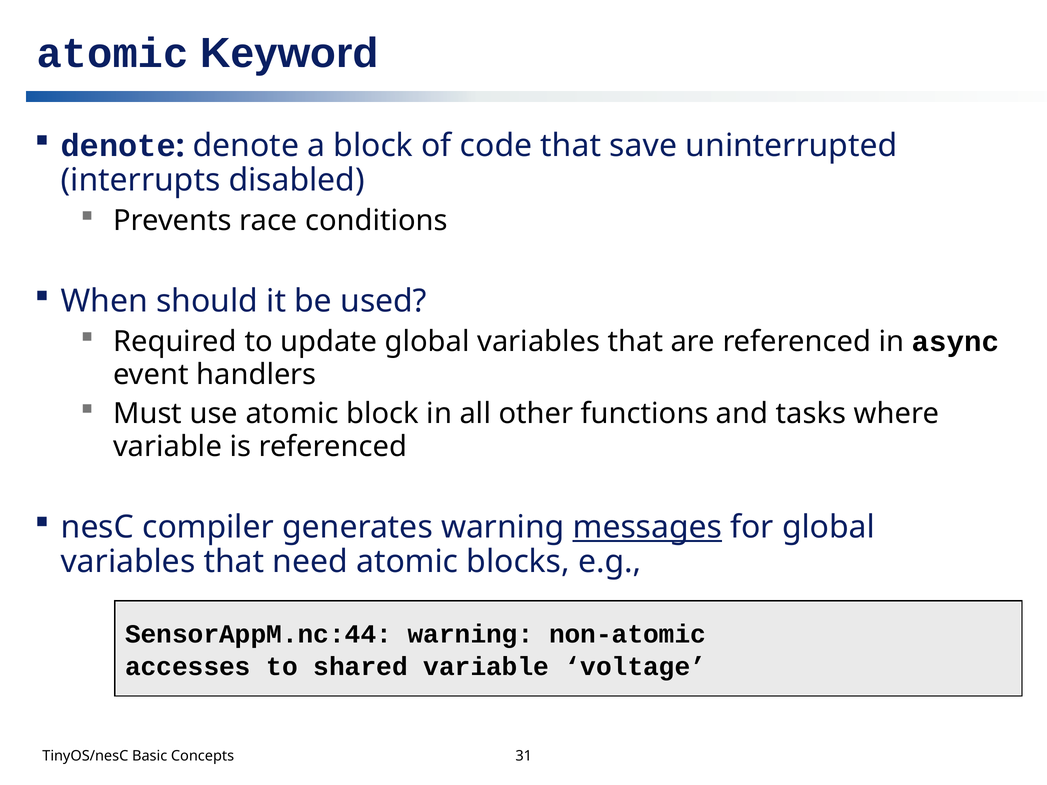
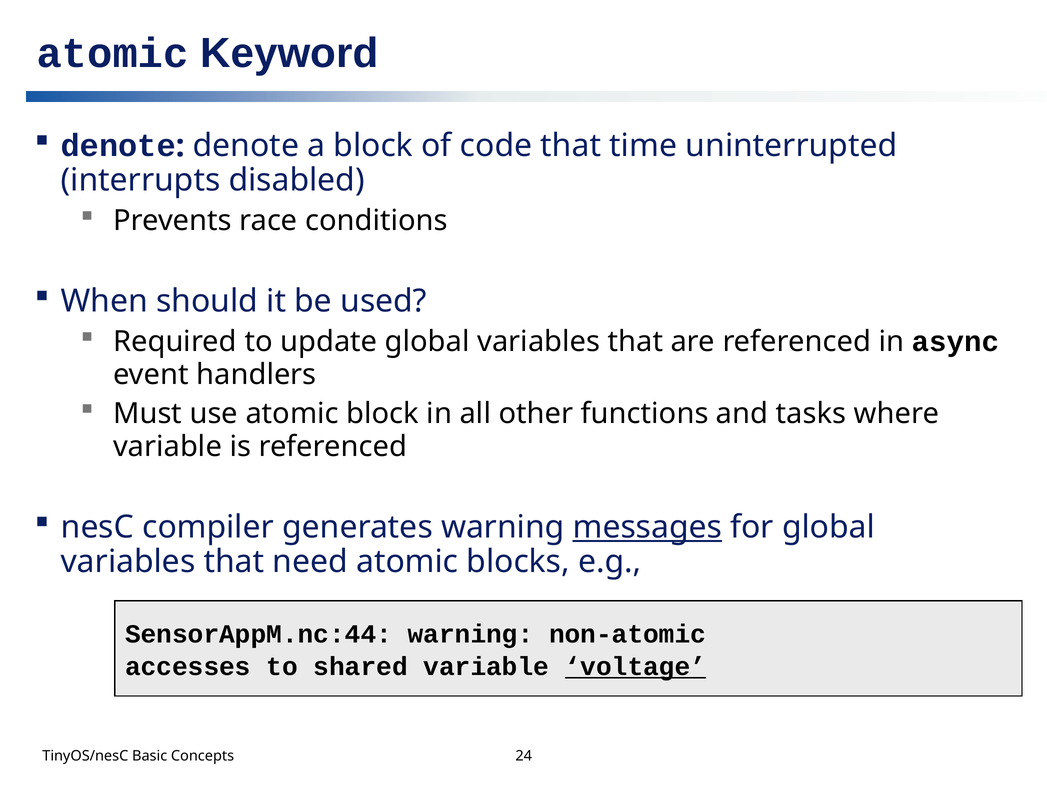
save: save -> time
voltage underline: none -> present
31: 31 -> 24
